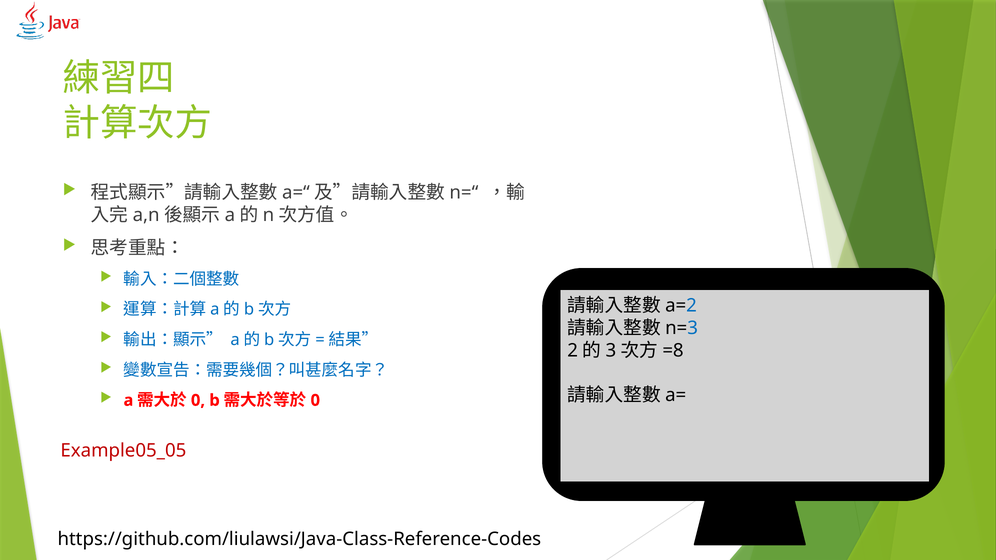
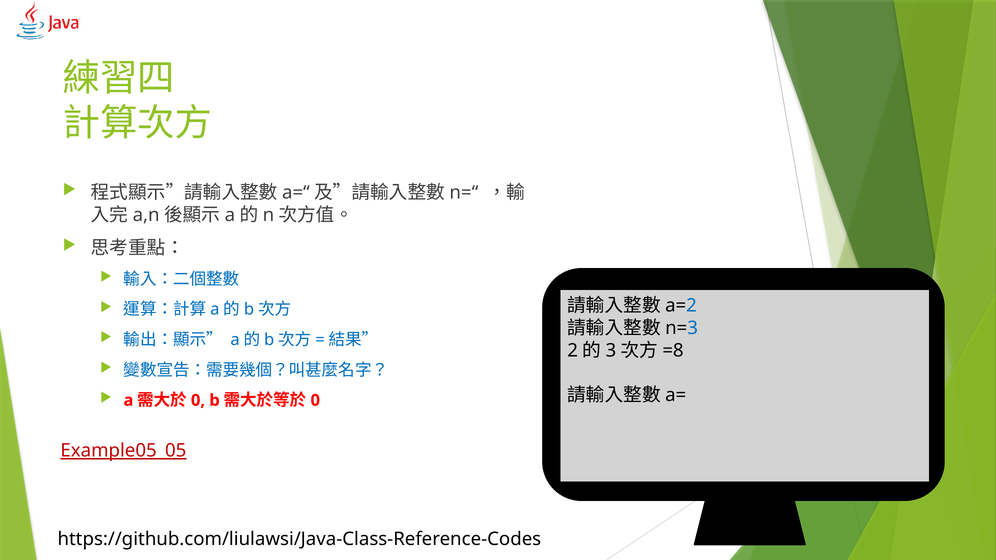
Example05_05 underline: none -> present
